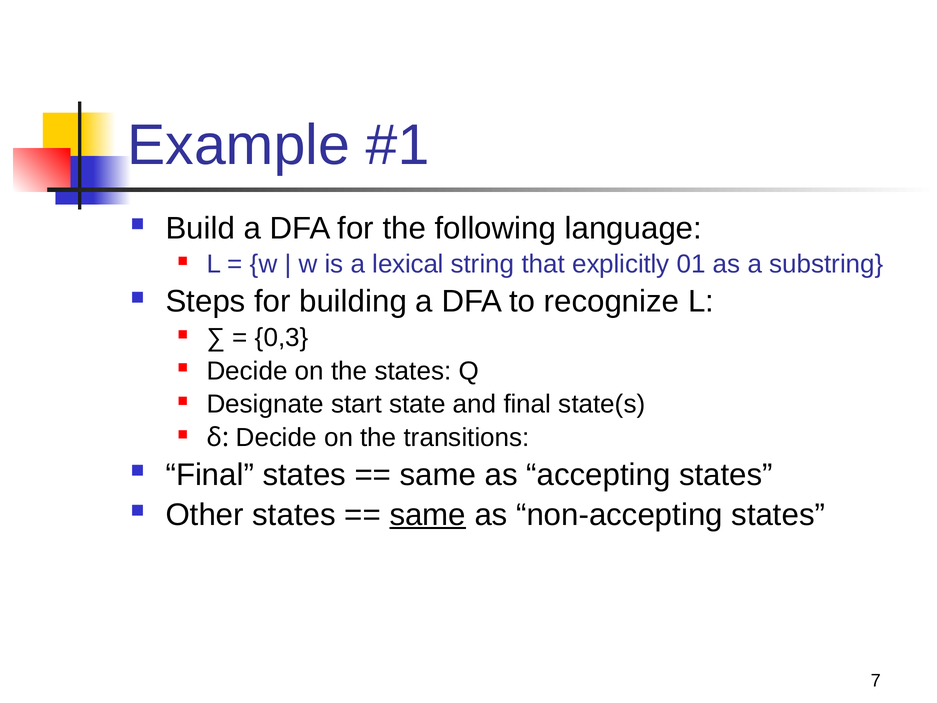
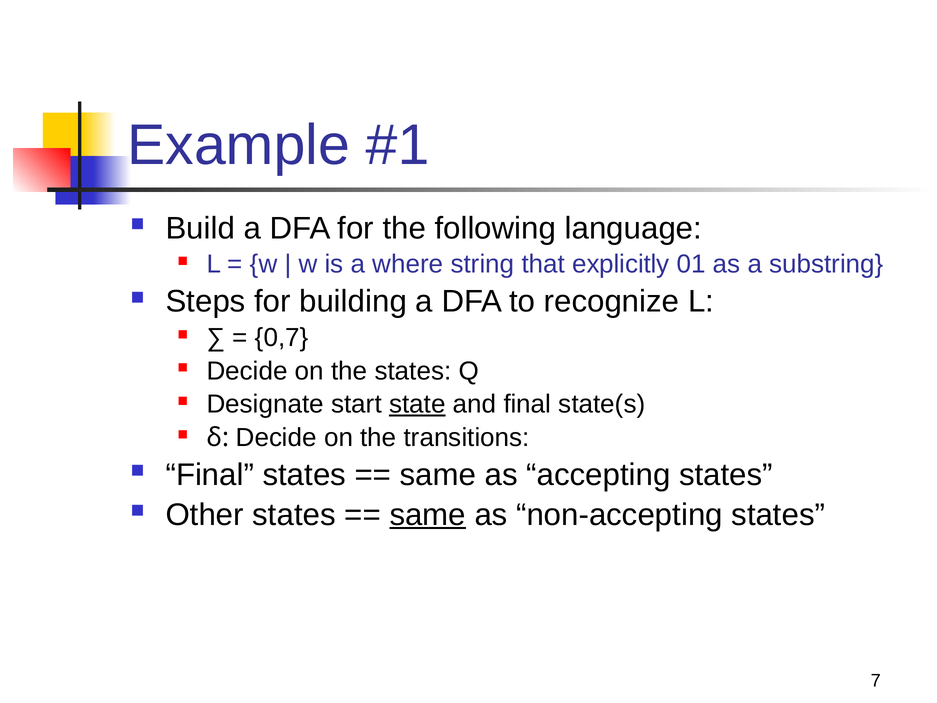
lexical: lexical -> where
0,3: 0,3 -> 0,7
state underline: none -> present
